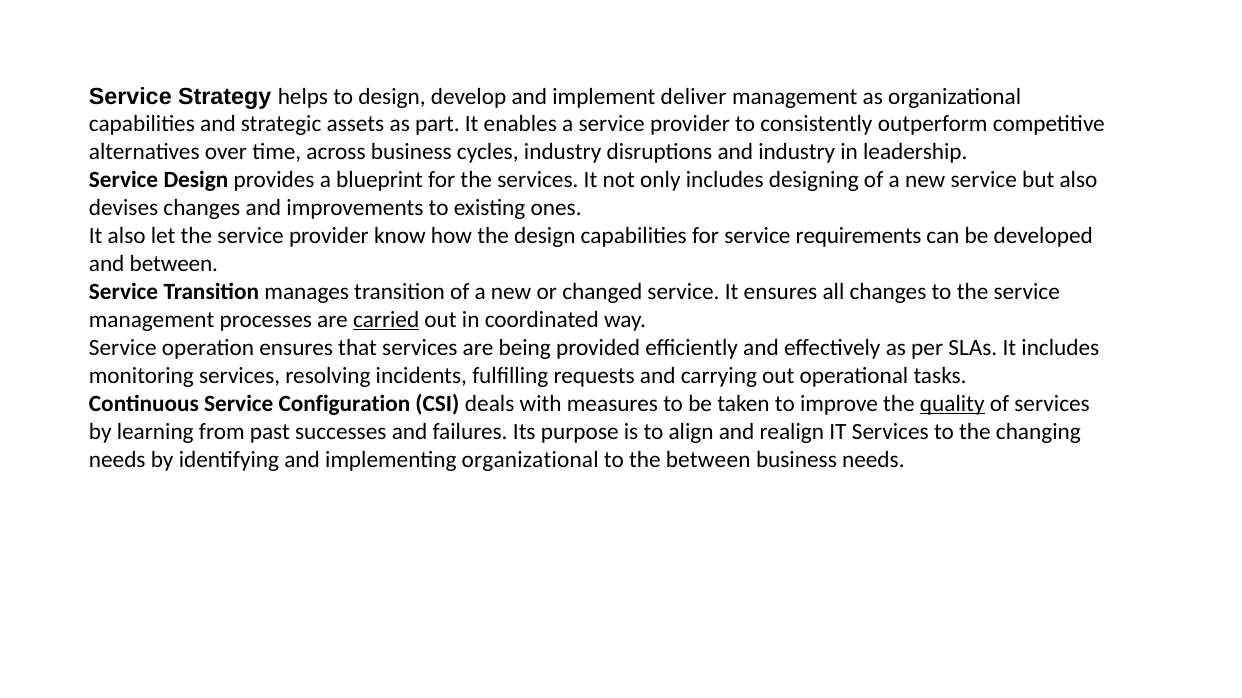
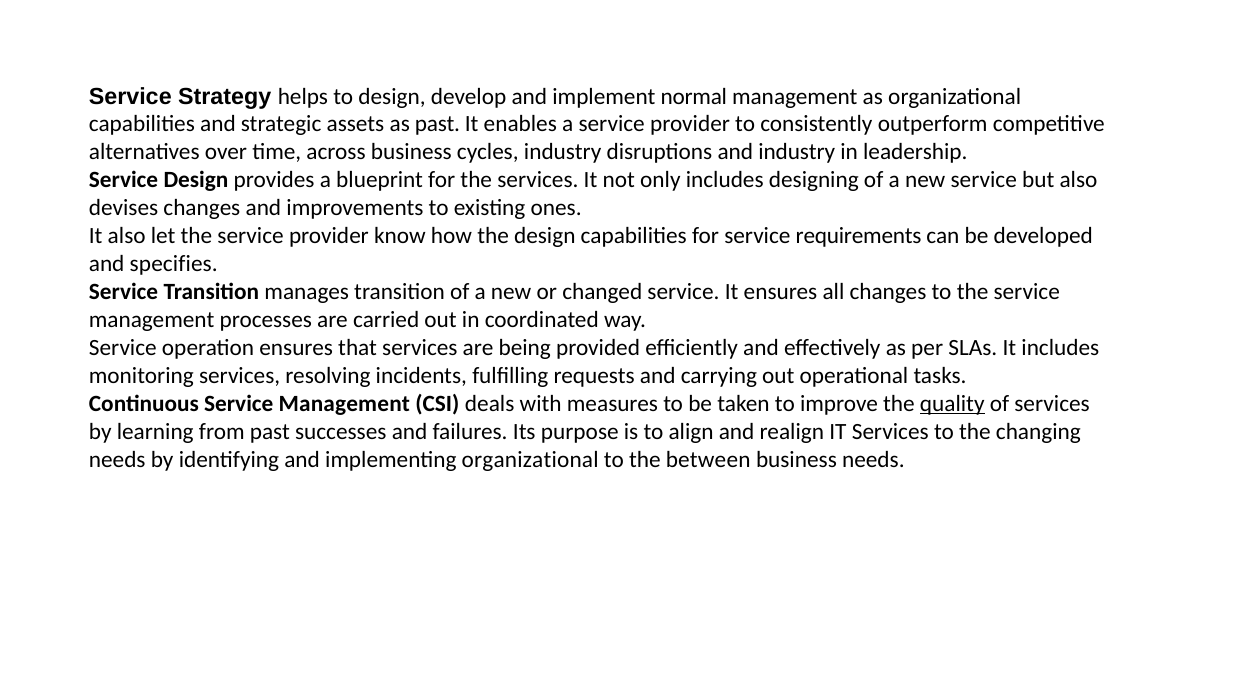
deliver: deliver -> normal
as part: part -> past
and between: between -> specifies
carried underline: present -> none
Continuous Service Configuration: Configuration -> Management
